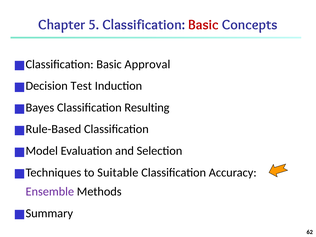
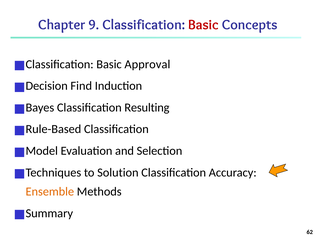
5: 5 -> 9
Test: Test -> Find
Suitable: Suitable -> Solution
Ensemble colour: purple -> orange
